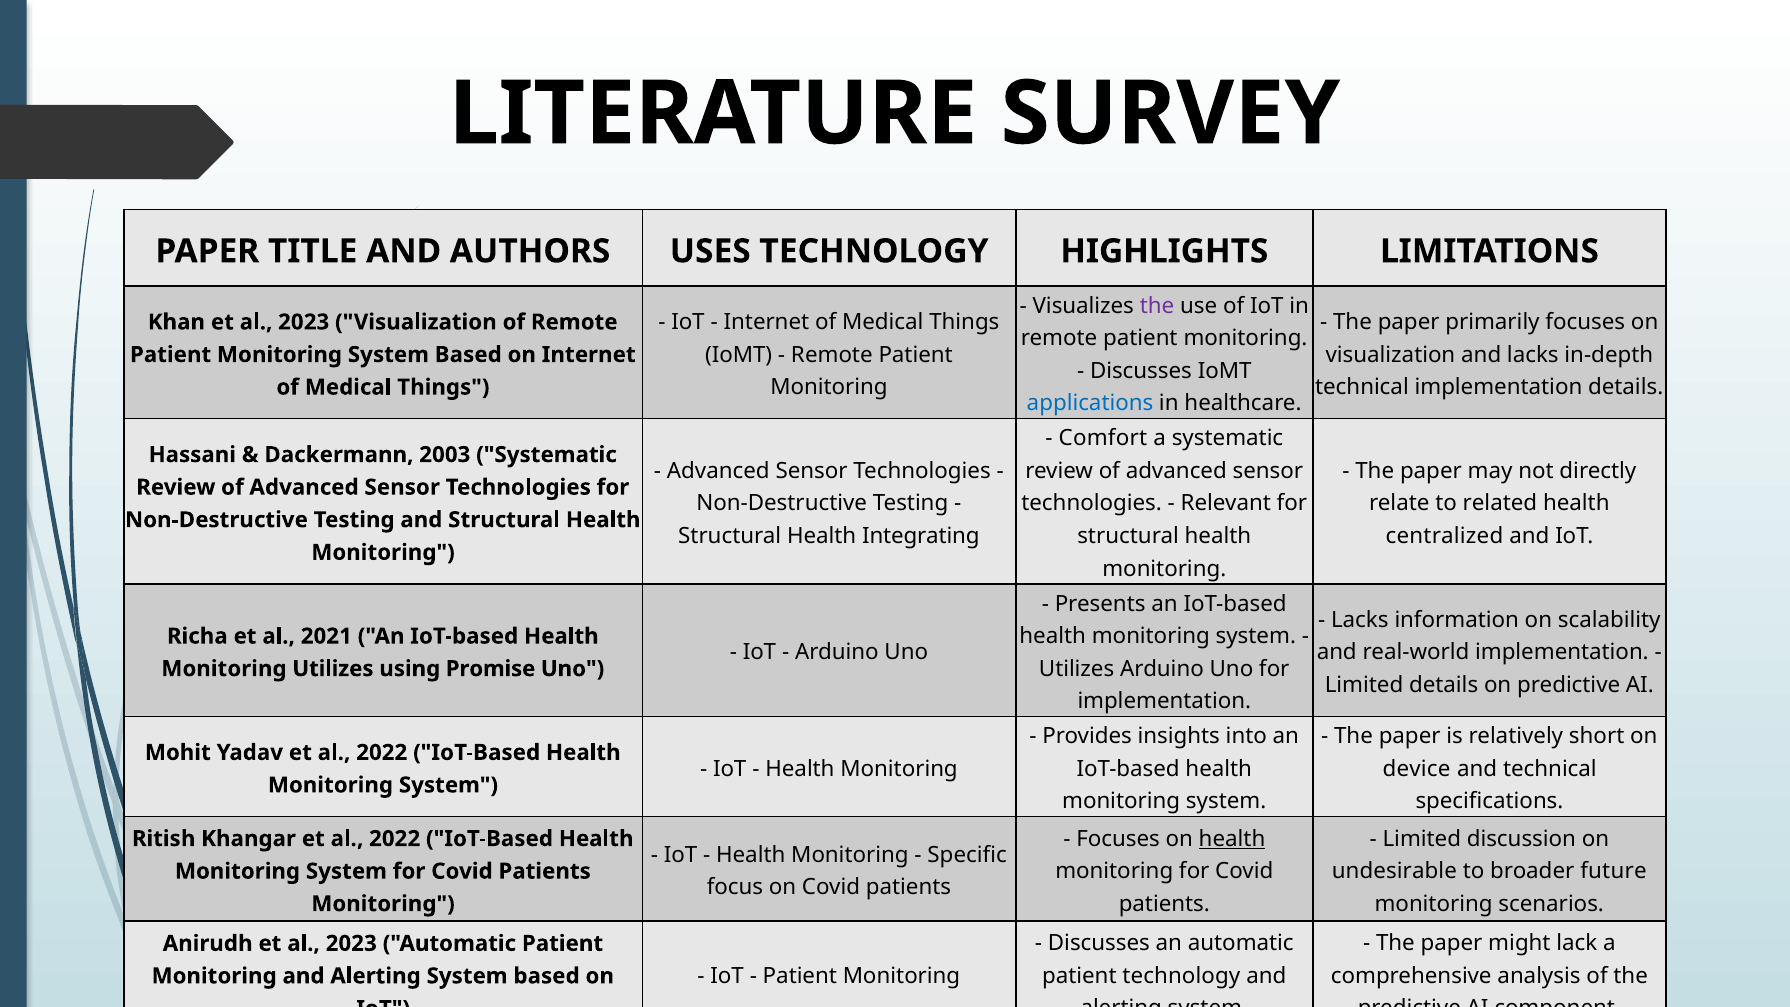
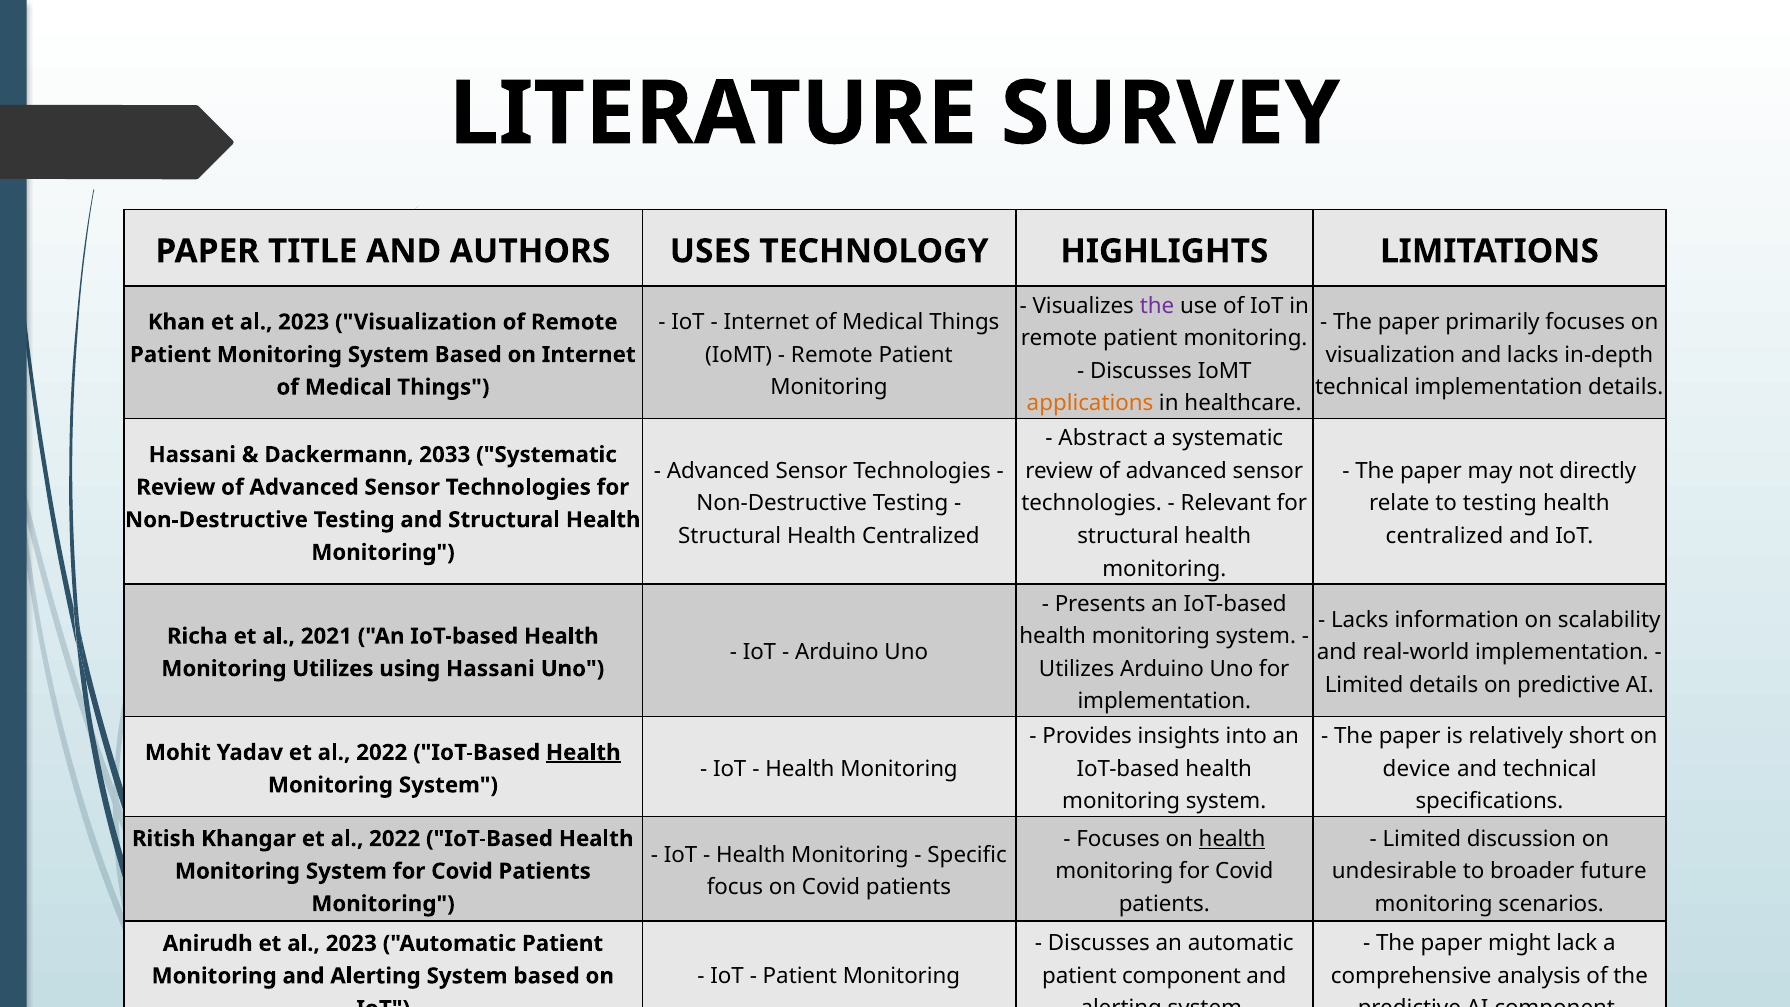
applications colour: blue -> orange
Comfort: Comfort -> Abstract
2003: 2003 -> 2033
to related: related -> testing
Structural Health Integrating: Integrating -> Centralized
using Promise: Promise -> Hassani
Health at (583, 752) underline: none -> present
patient technology: technology -> component
